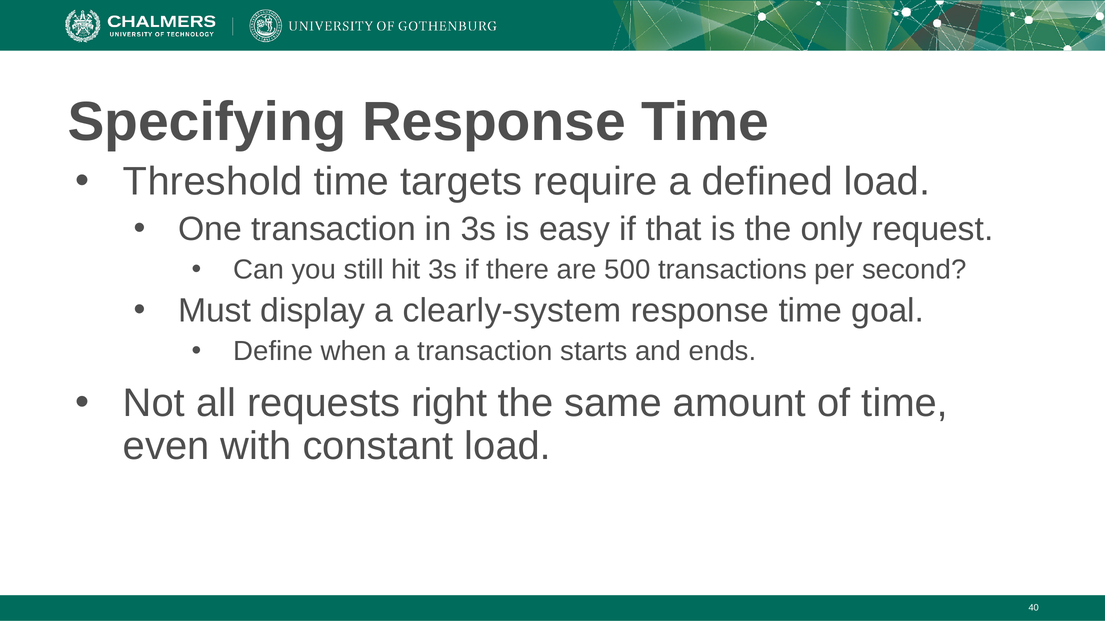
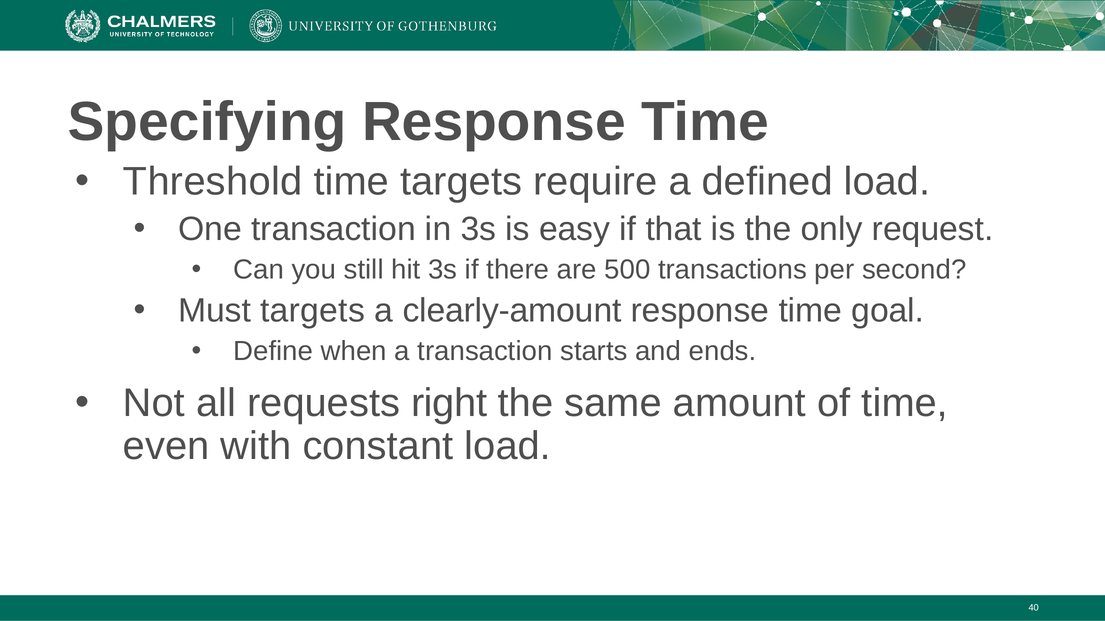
Must display: display -> targets
clearly-system: clearly-system -> clearly-amount
